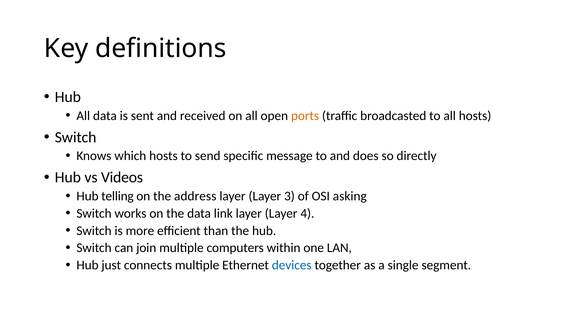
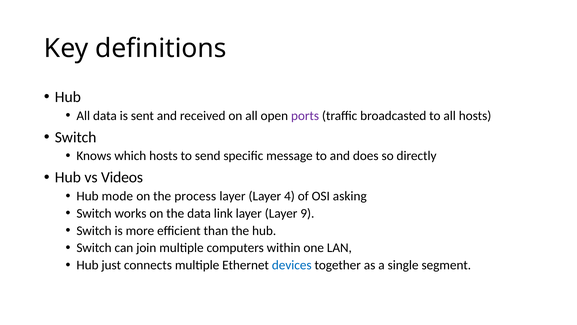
ports colour: orange -> purple
telling: telling -> mode
address: address -> process
3: 3 -> 4
4: 4 -> 9
